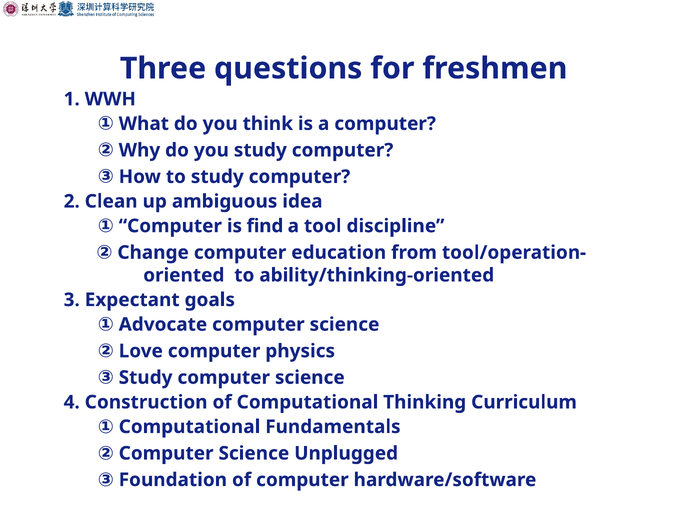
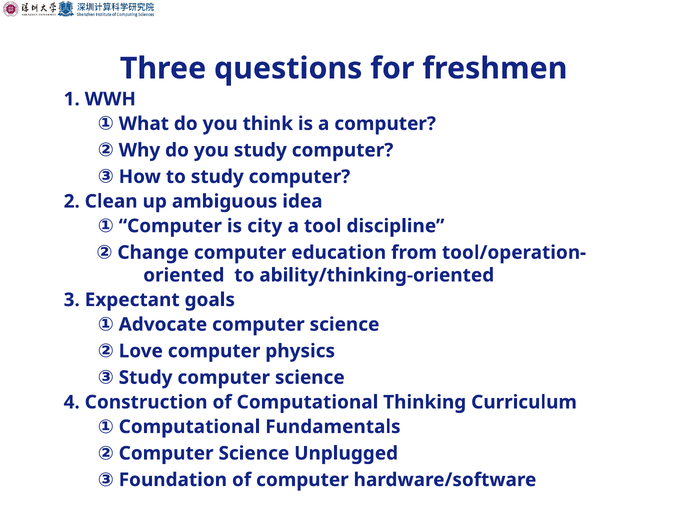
find: find -> city
